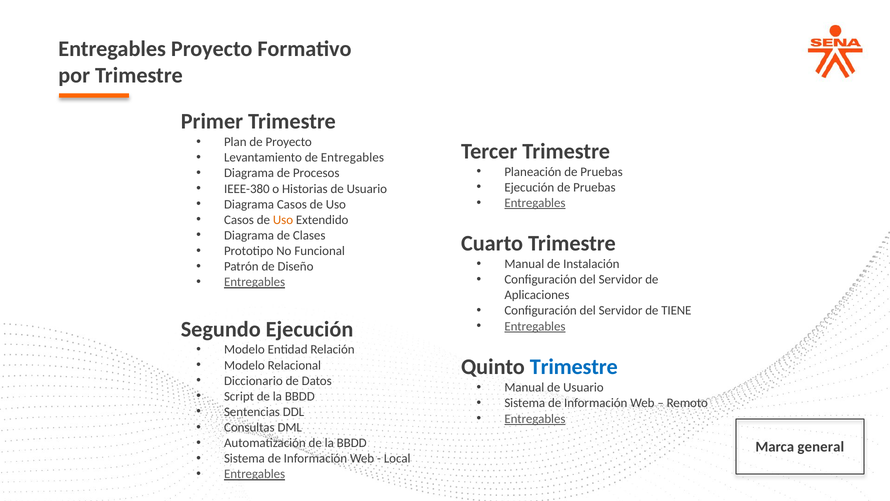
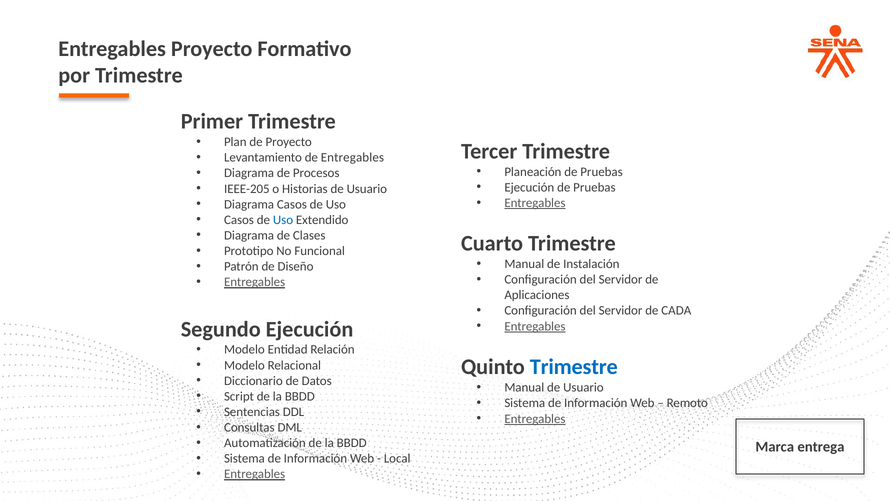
IEEE-380: IEEE-380 -> IEEE-205
Uso at (283, 220) colour: orange -> blue
TIENE: TIENE -> CADA
general: general -> entrega
